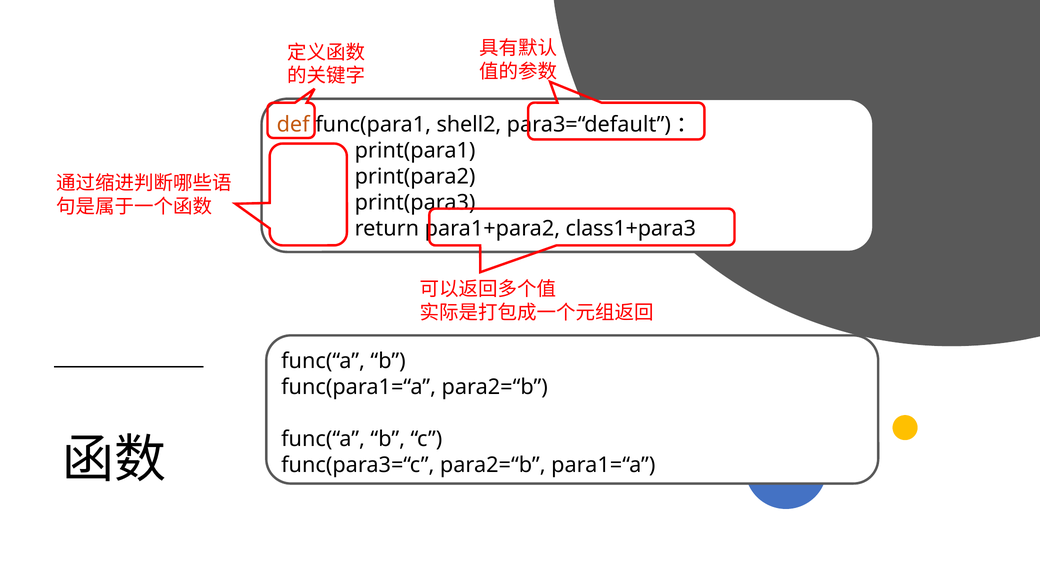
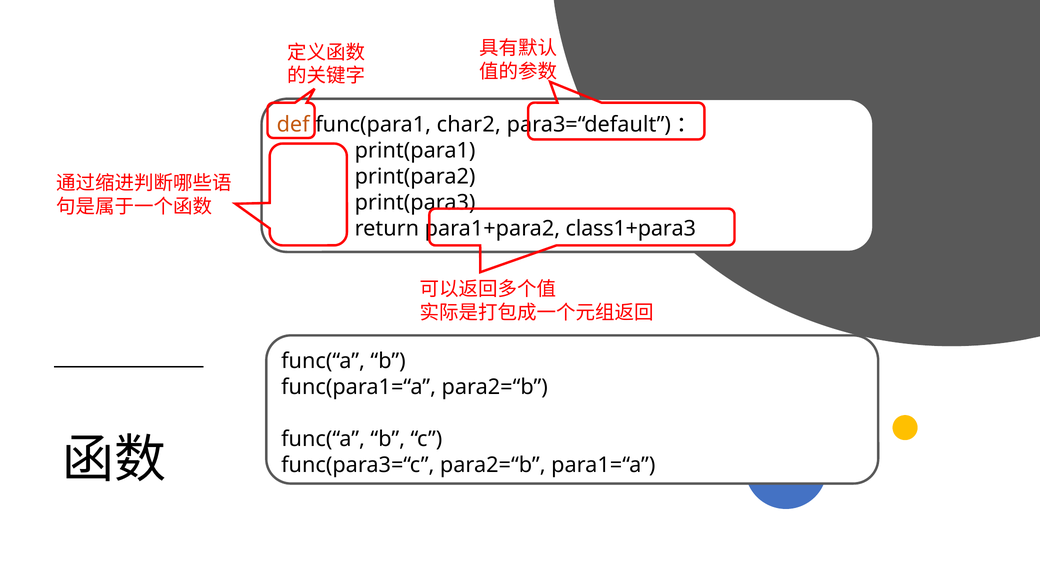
shell2: shell2 -> char2
